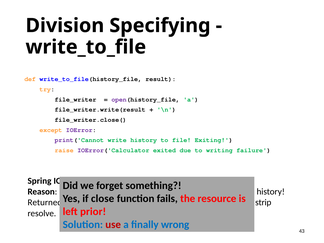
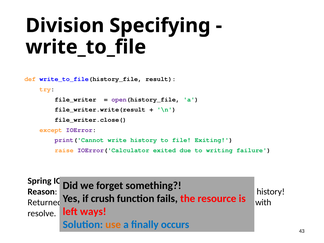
close: close -> crush
strip: strip -> with
prior: prior -> ways
use colour: red -> orange
wrong: wrong -> occurs
